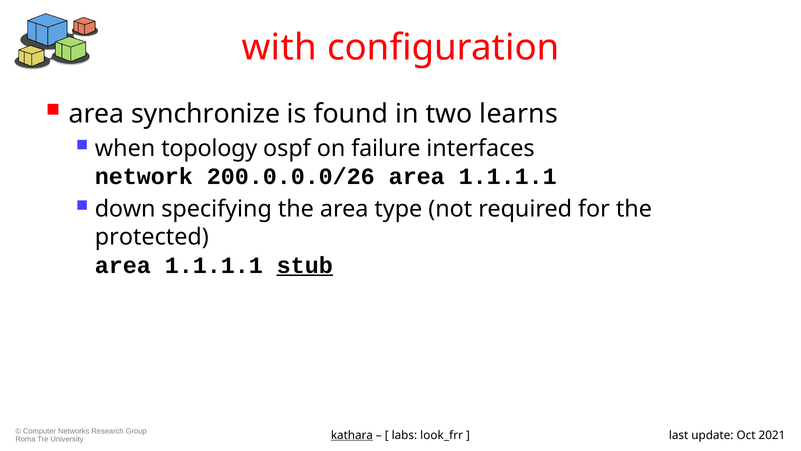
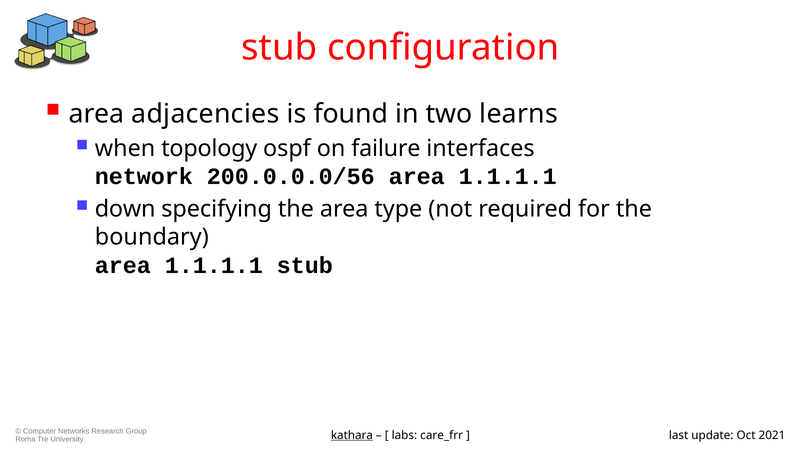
with at (279, 48): with -> stub
synchronize: synchronize -> adjacencies
200.0.0.0/26: 200.0.0.0/26 -> 200.0.0.0/56
protected: protected -> boundary
stub at (305, 265) underline: present -> none
look_frr: look_frr -> care_frr
